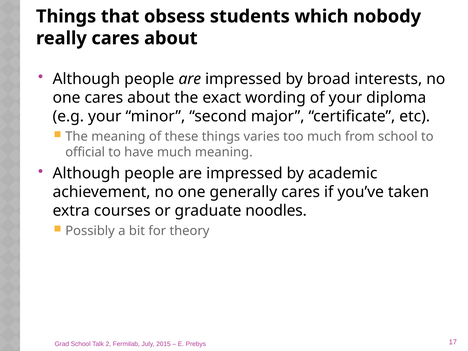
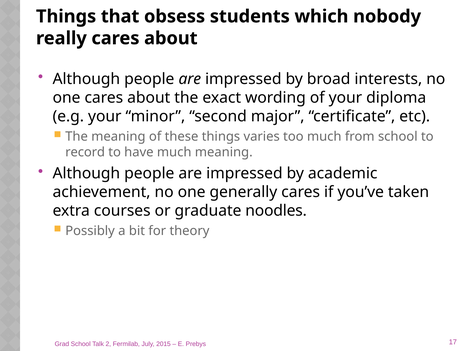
official: official -> record
